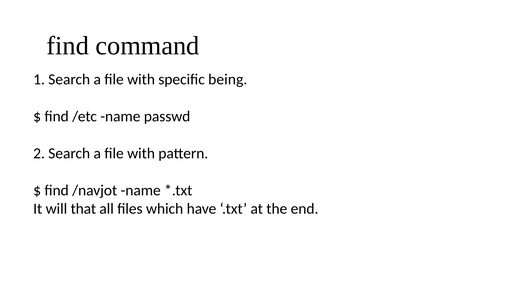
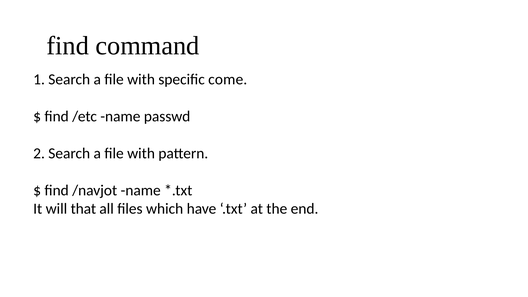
being: being -> come
